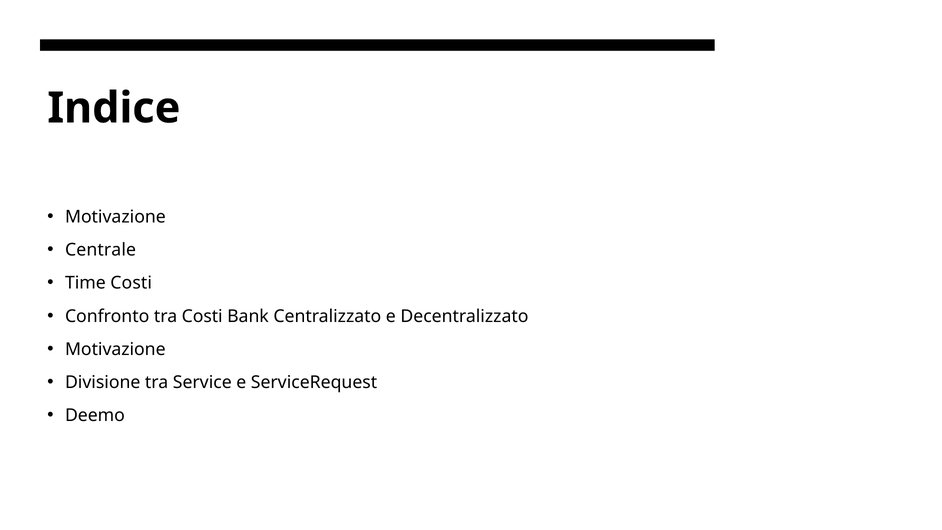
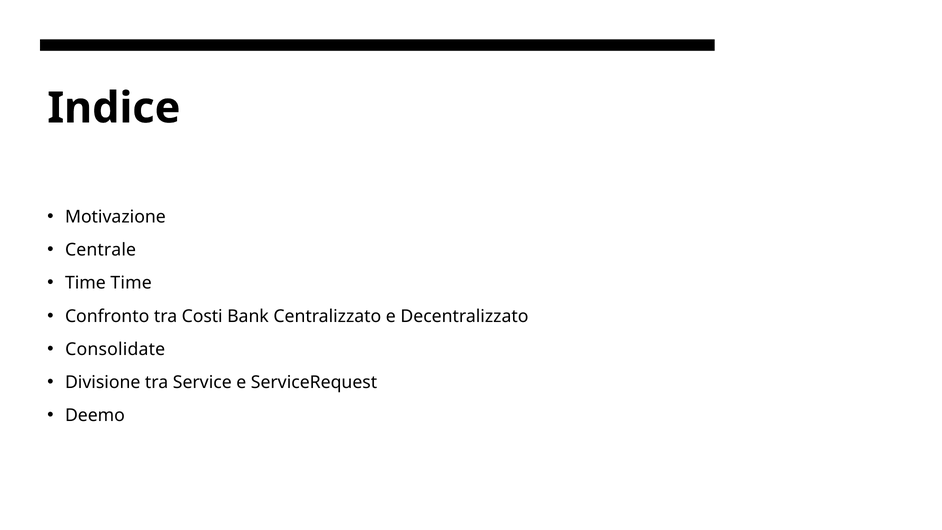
Time Costi: Costi -> Time
Motivazione at (115, 349): Motivazione -> Consolidate
